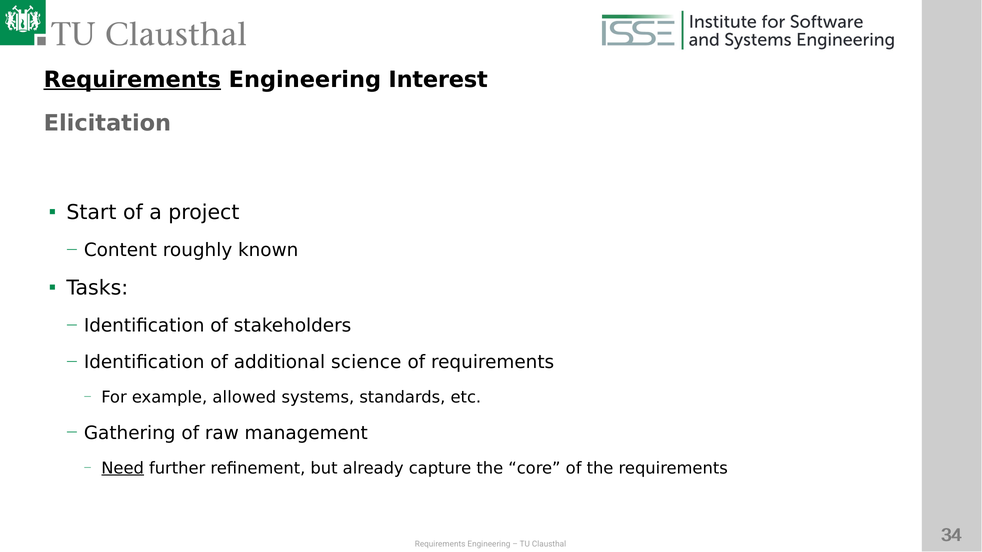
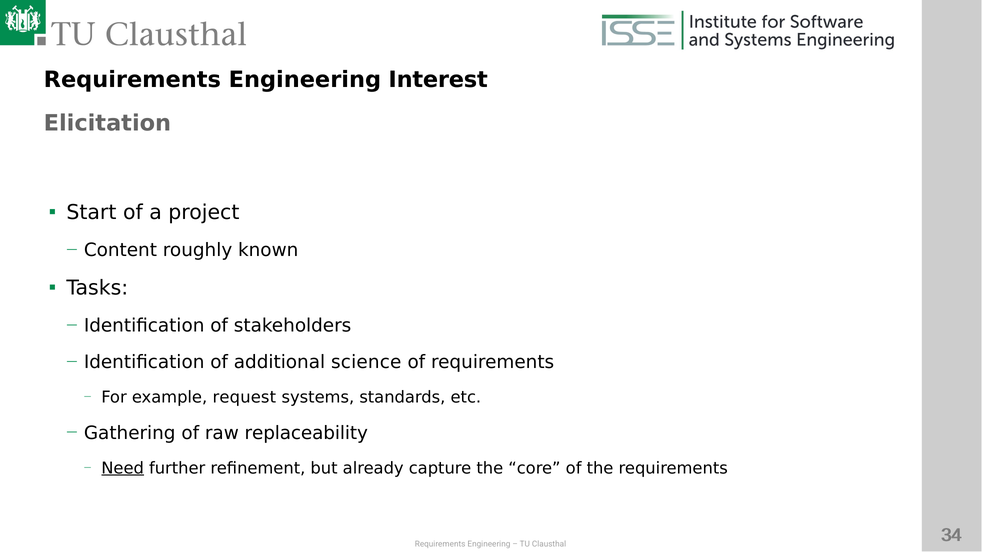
Requirements at (132, 80) underline: present -> none
allowed: allowed -> request
management: management -> replaceability
